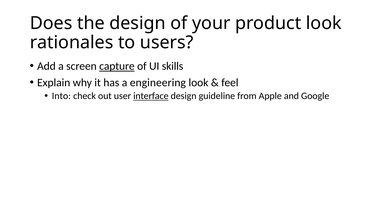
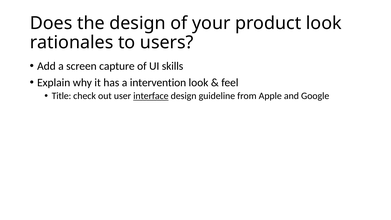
capture underline: present -> none
engineering: engineering -> intervention
Into: Into -> Title
